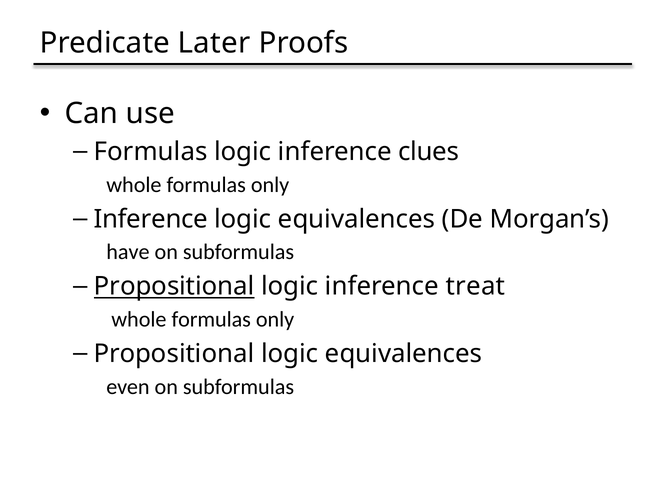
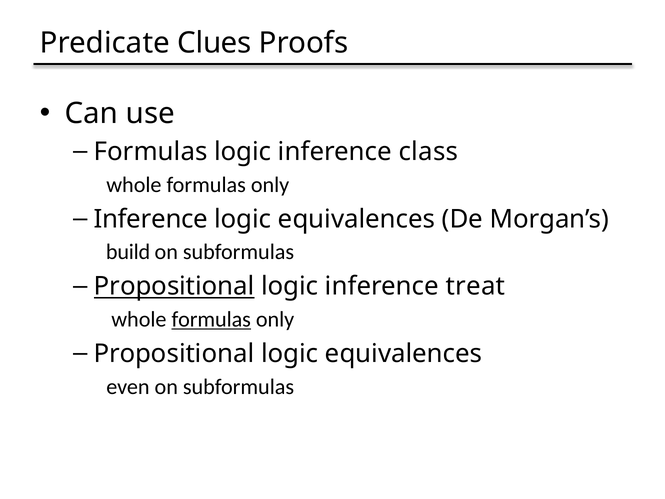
Later: Later -> Clues
clues: clues -> class
have: have -> build
formulas at (211, 319) underline: none -> present
